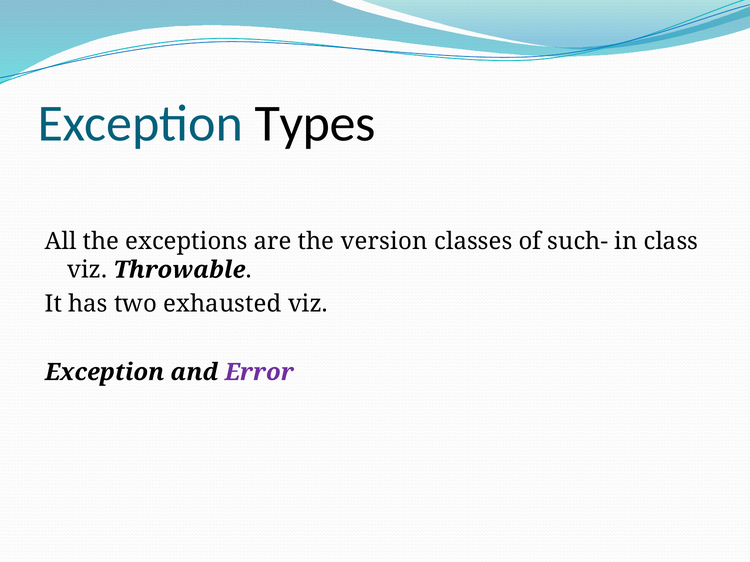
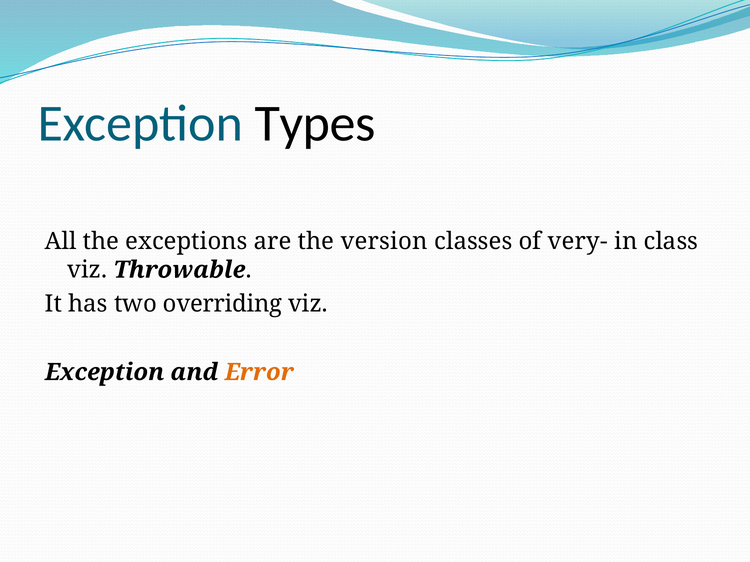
such-: such- -> very-
exhausted: exhausted -> overriding
Error colour: purple -> orange
